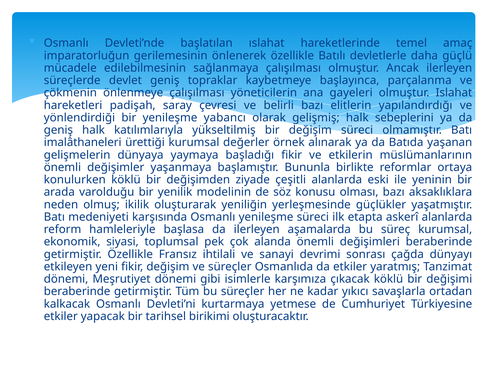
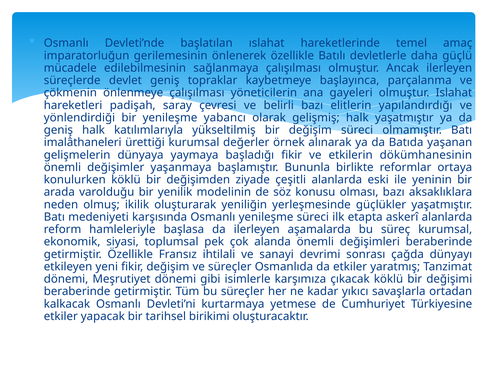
halk sebeplerini: sebeplerini -> yaşatmıştır
müslümanlarının: müslümanlarının -> dökümhanesinin
